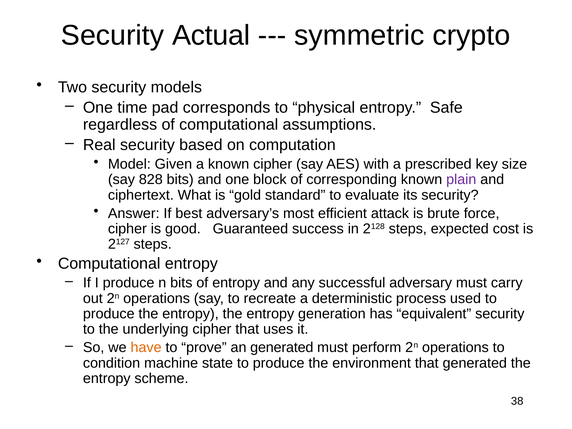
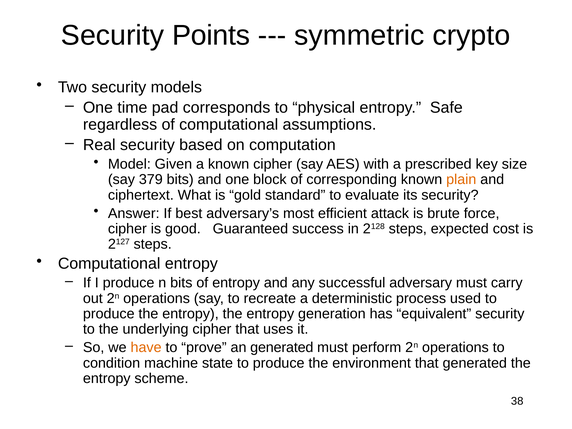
Actual: Actual -> Points
828: 828 -> 379
plain colour: purple -> orange
